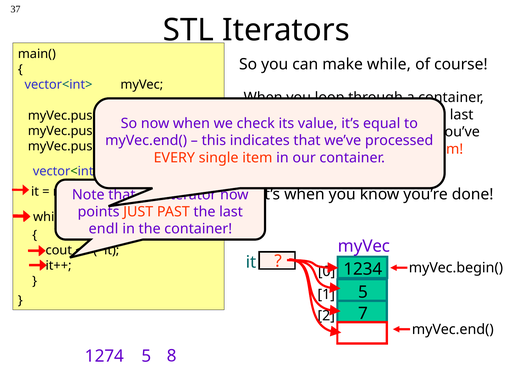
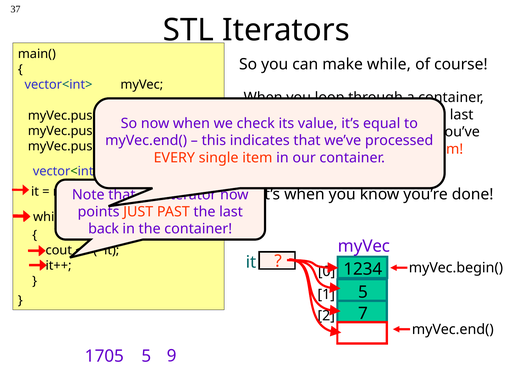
endl: endl -> back
1274: 1274 -> 1705
8: 8 -> 9
